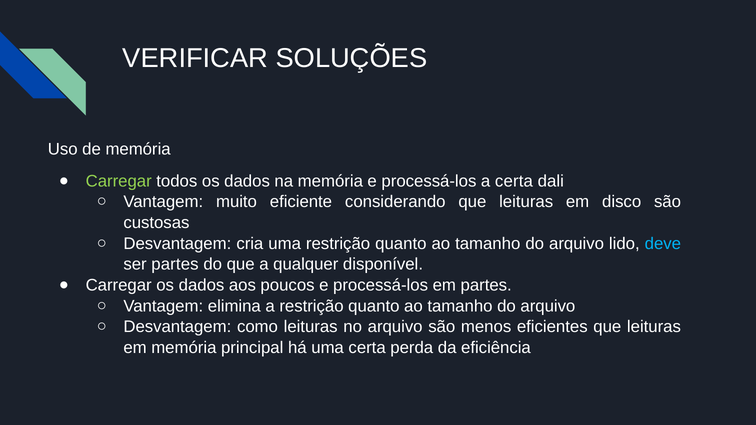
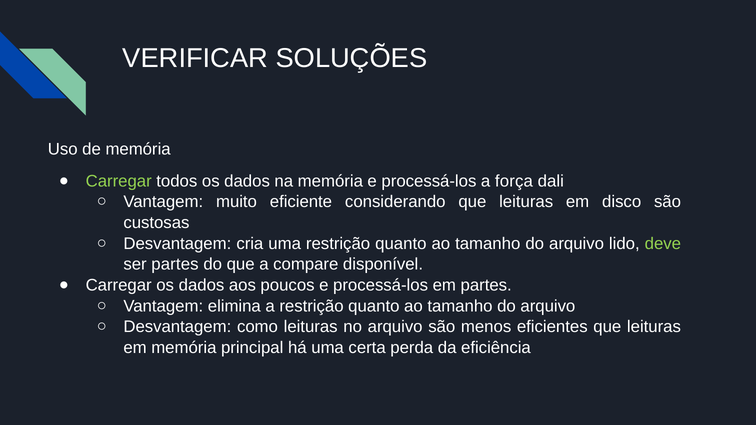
a certa: certa -> força
deve colour: light blue -> light green
qualquer: qualquer -> compare
